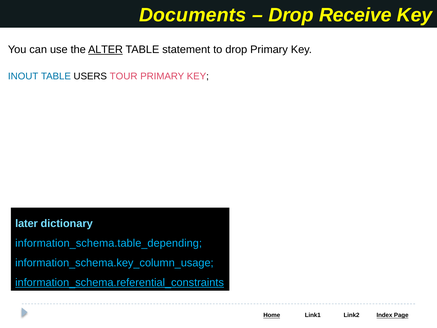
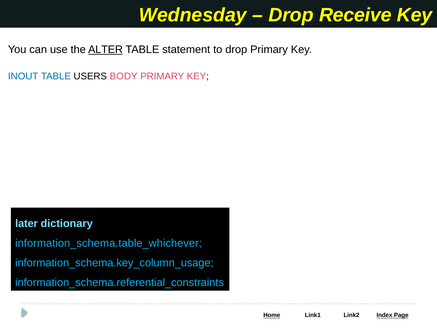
Documents: Documents -> Wednesday
TOUR: TOUR -> BODY
information_schema.table_depending: information_schema.table_depending -> information_schema.table_whichever
information_schema.referential_constraints underline: present -> none
